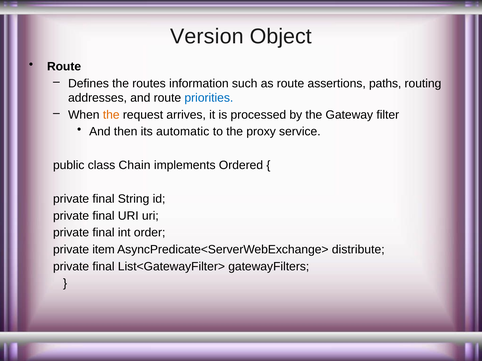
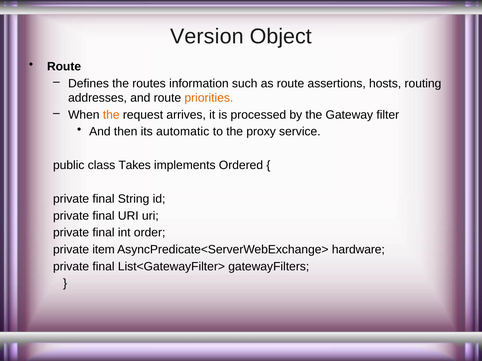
paths: paths -> hosts
priorities colour: blue -> orange
Chain: Chain -> Takes
distribute: distribute -> hardware
